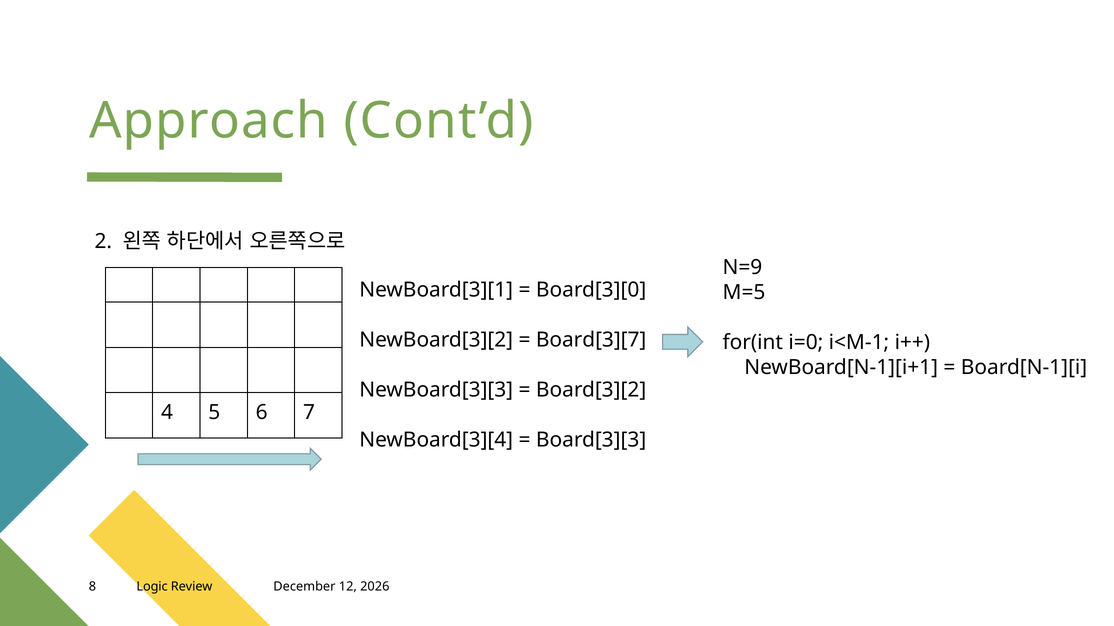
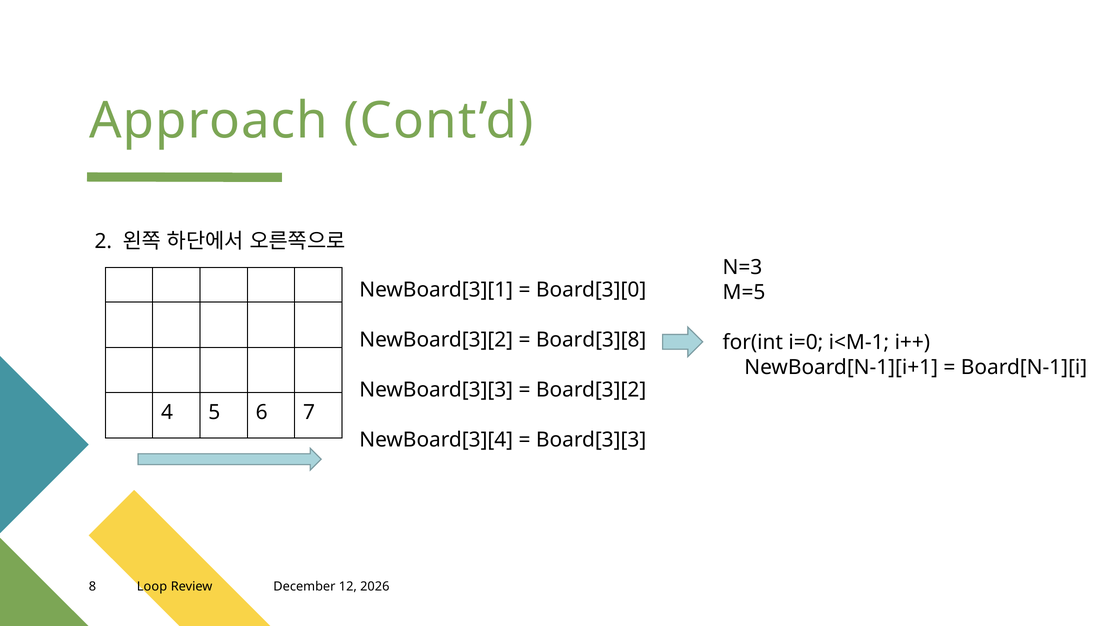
N=9: N=9 -> N=3
Board[3][7: Board[3][7 -> Board[3][8
Logic: Logic -> Loop
